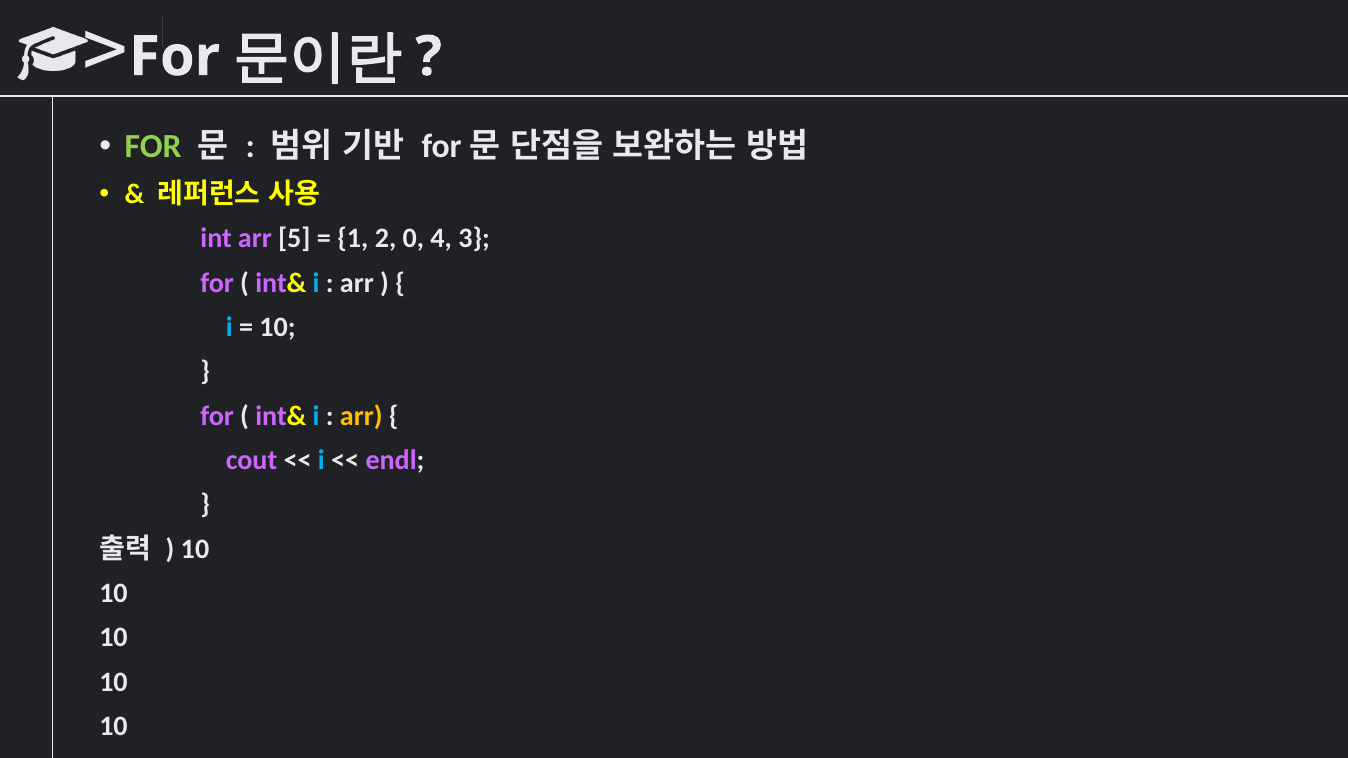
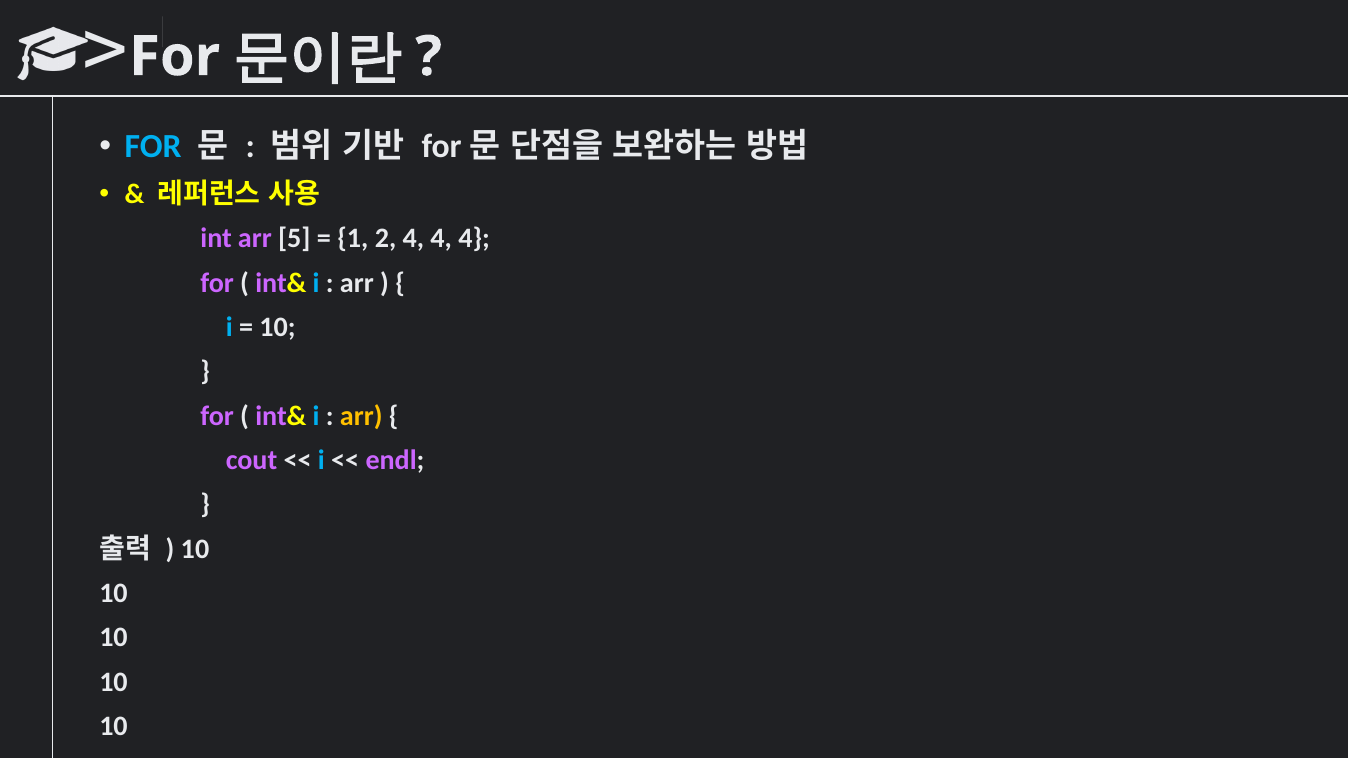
FOR at (153, 147) colour: light green -> light blue
2 0: 0 -> 4
3 at (474, 238): 3 -> 4
